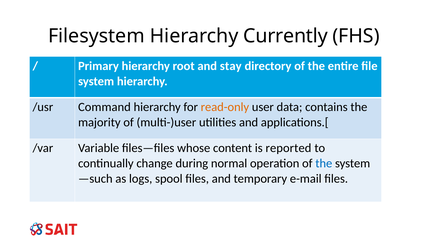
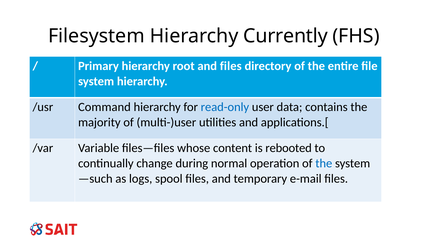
and stay: stay -> files
read-only colour: orange -> blue
reported: reported -> rebooted
